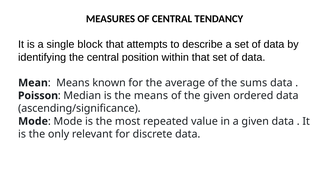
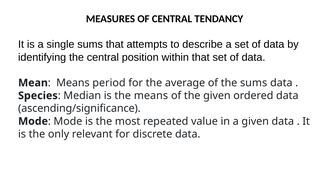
single block: block -> sums
known: known -> period
Poisson: Poisson -> Species
